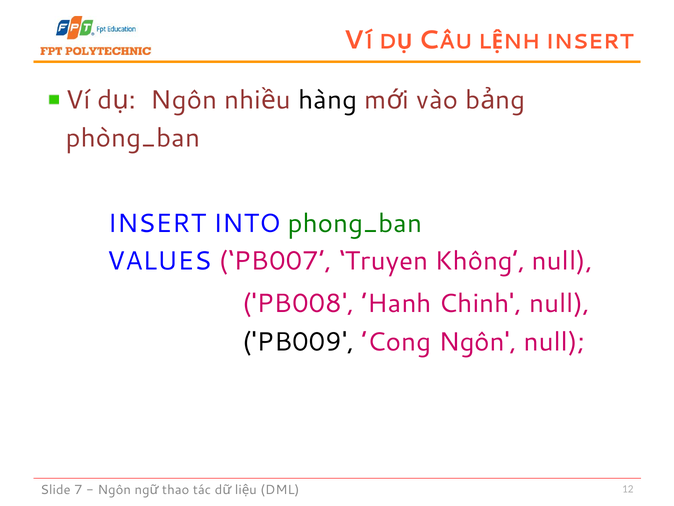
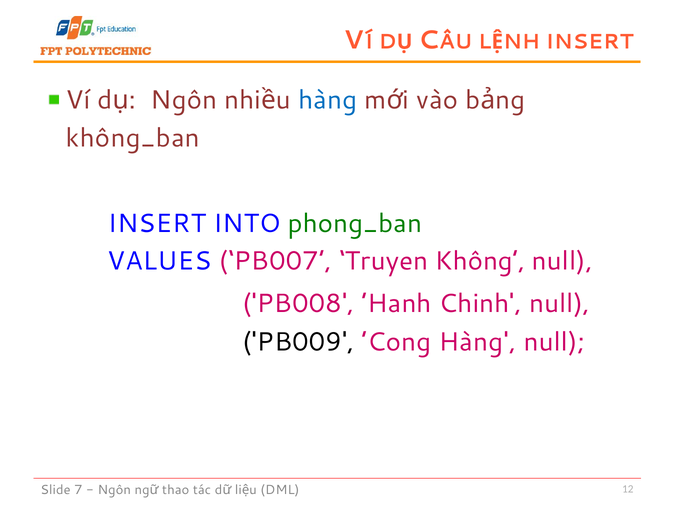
hàng at (328, 100) colour: black -> blue
phòng_ban: phòng_ban -> không_ban
’Cong Ngôn: Ngôn -> Hàng
